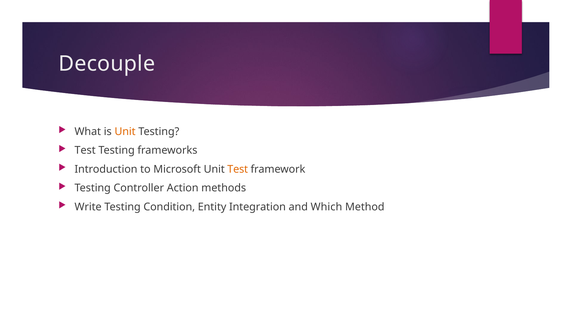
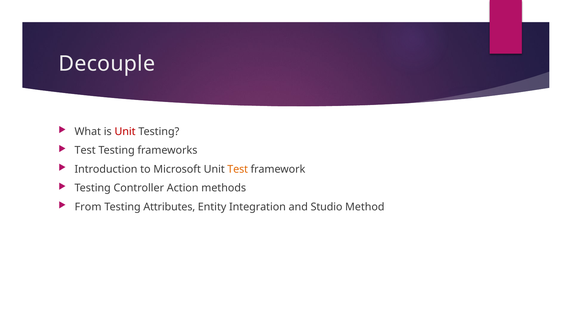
Unit at (125, 131) colour: orange -> red
Write: Write -> From
Condition: Condition -> Attributes
Which: Which -> Studio
